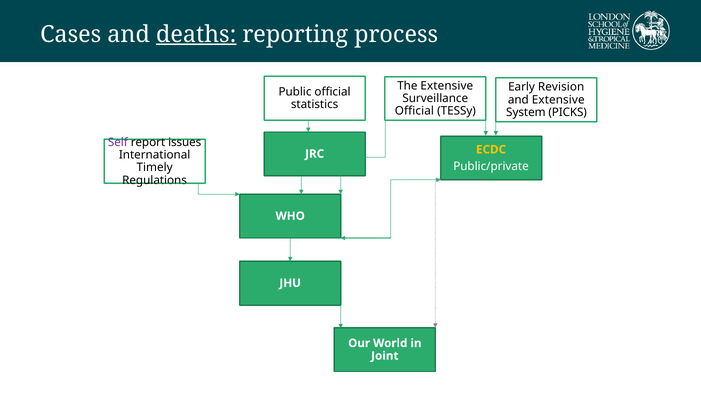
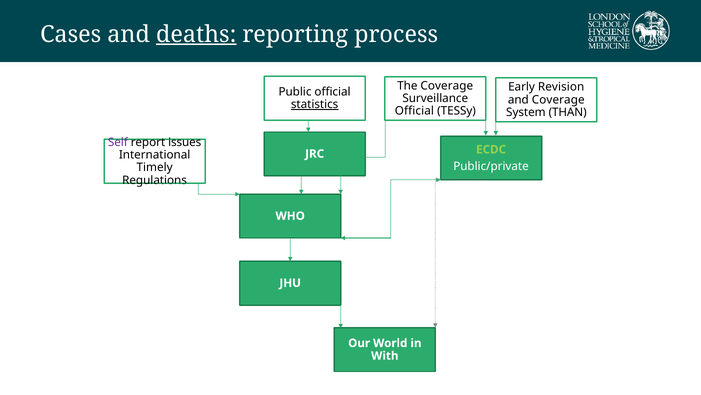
The Extensive: Extensive -> Coverage
and Extensive: Extensive -> Coverage
statistics underline: none -> present
PICKS: PICKS -> THAN
ECDC colour: yellow -> light green
Joint: Joint -> With
